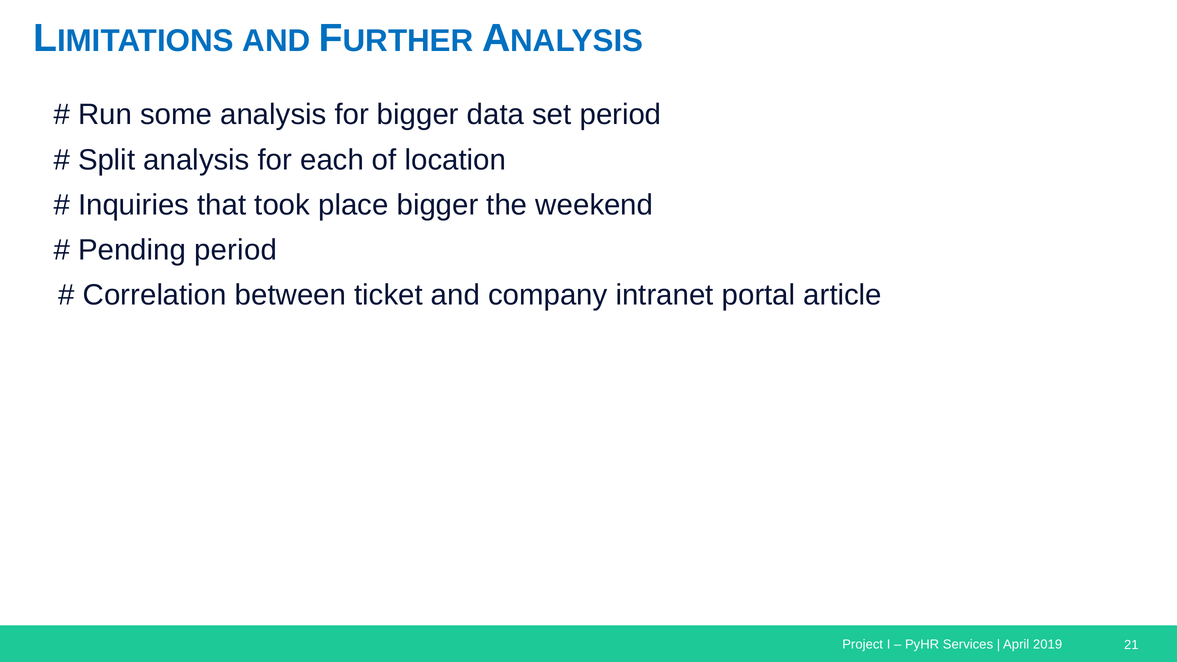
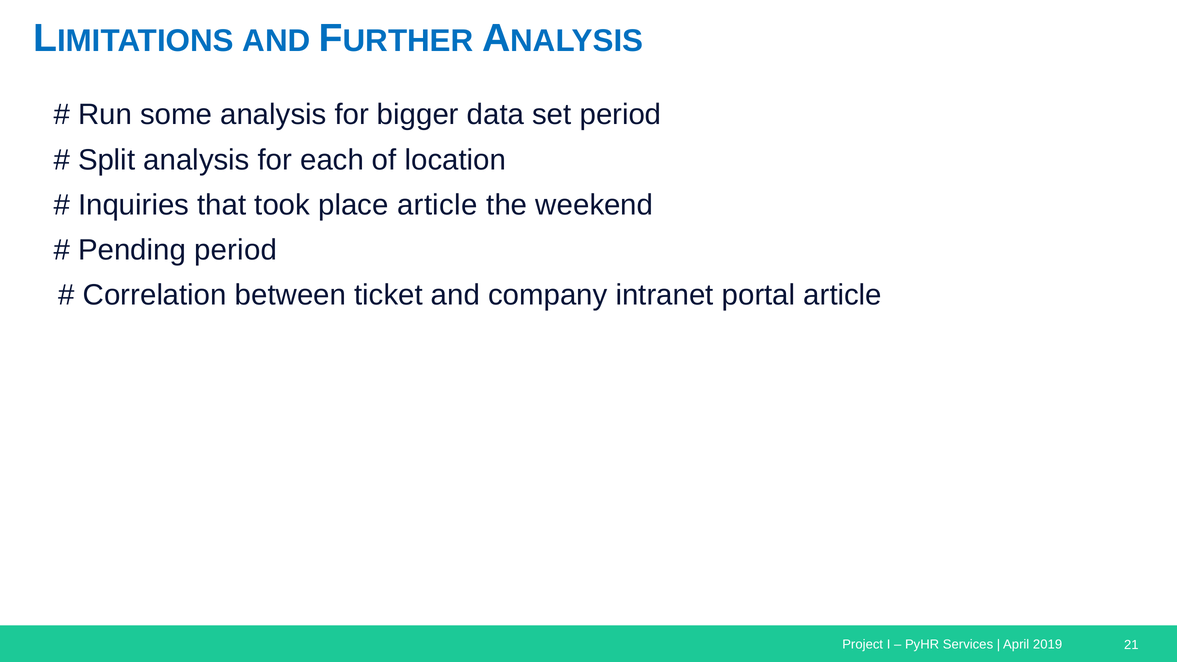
place bigger: bigger -> article
